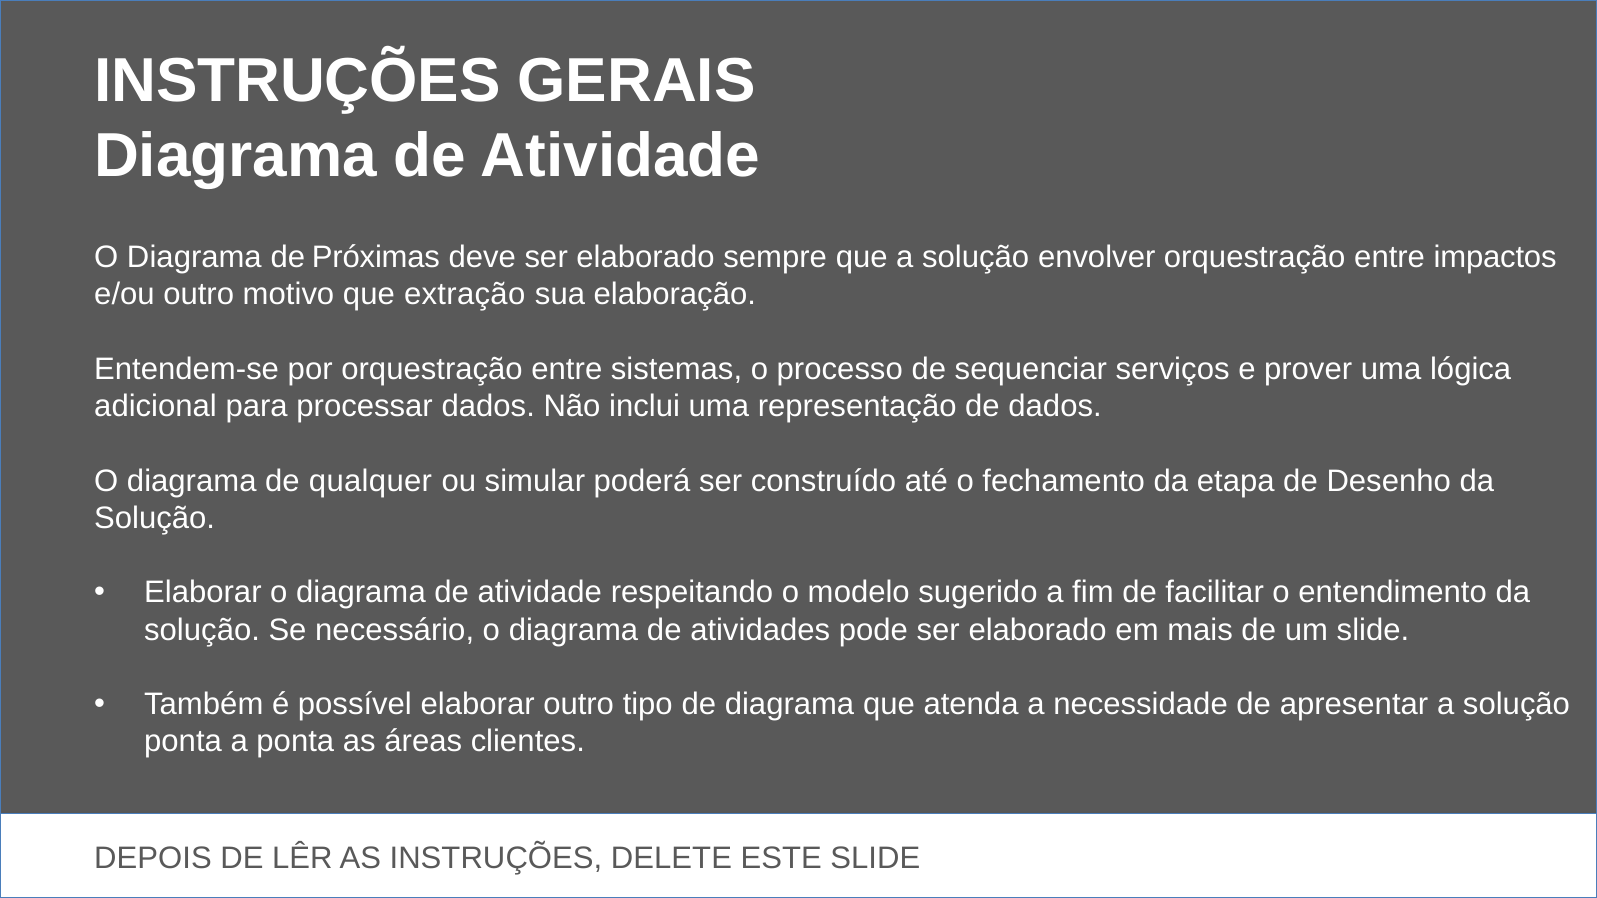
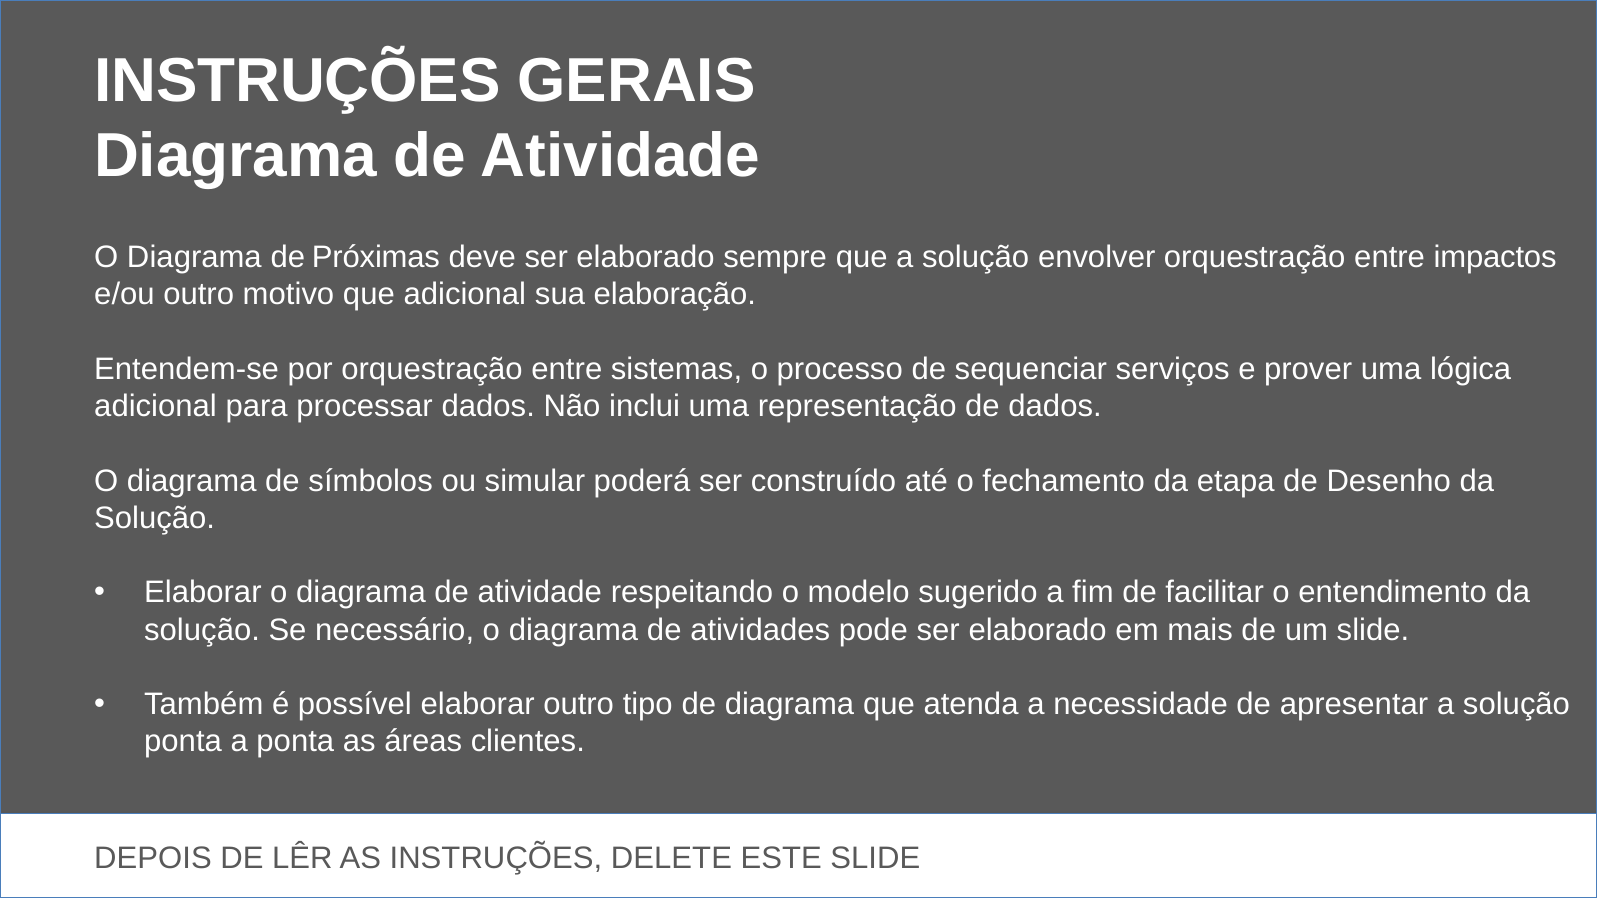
que extração: extração -> adicional
qualquer: qualquer -> símbolos
